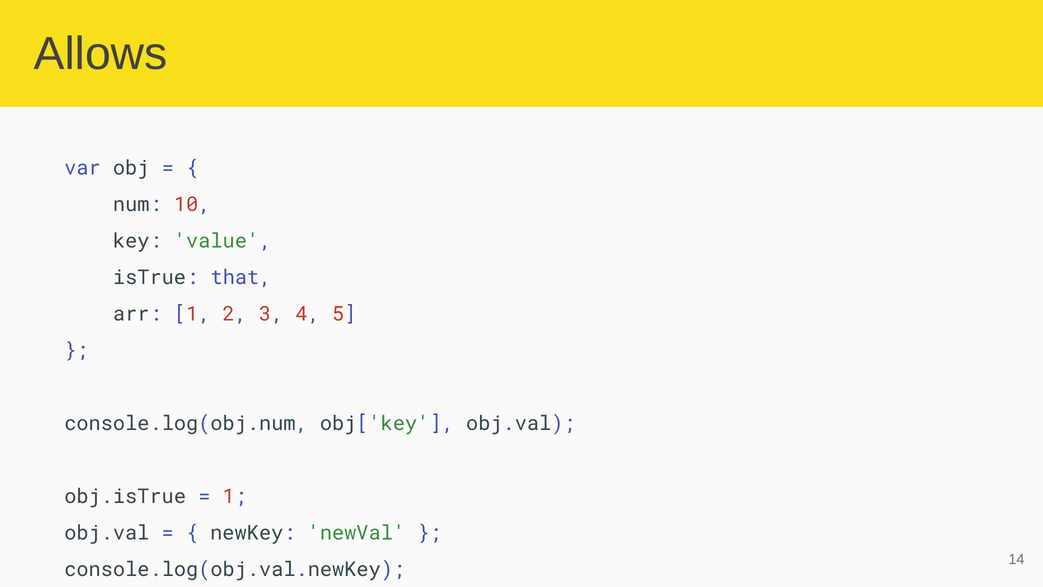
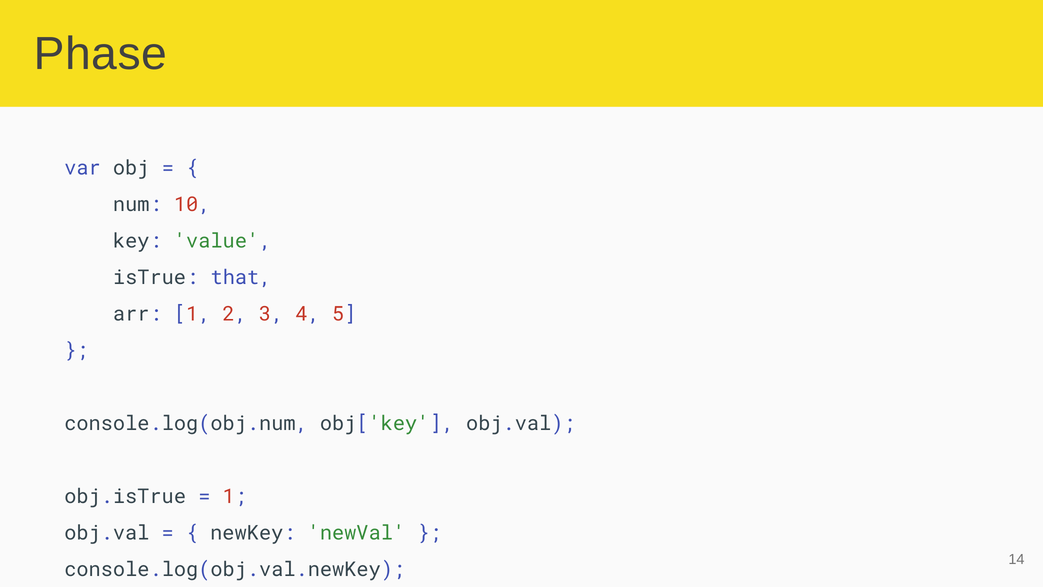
Allows: Allows -> Phase
